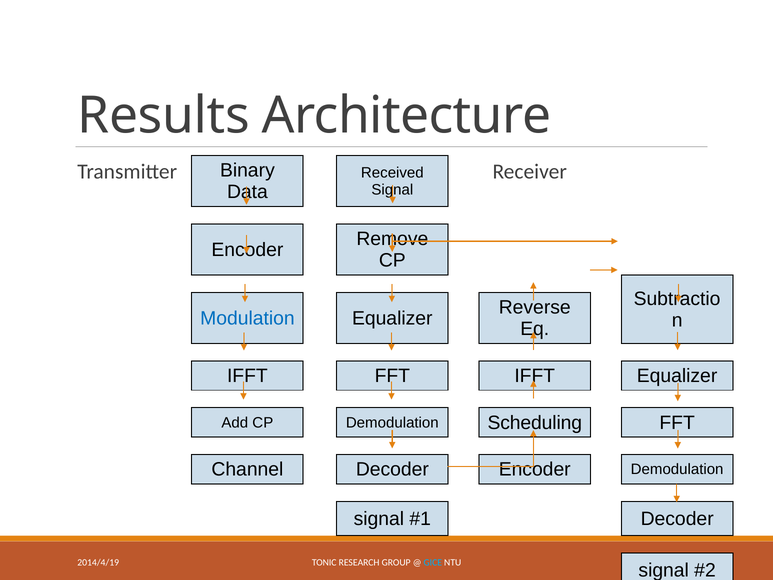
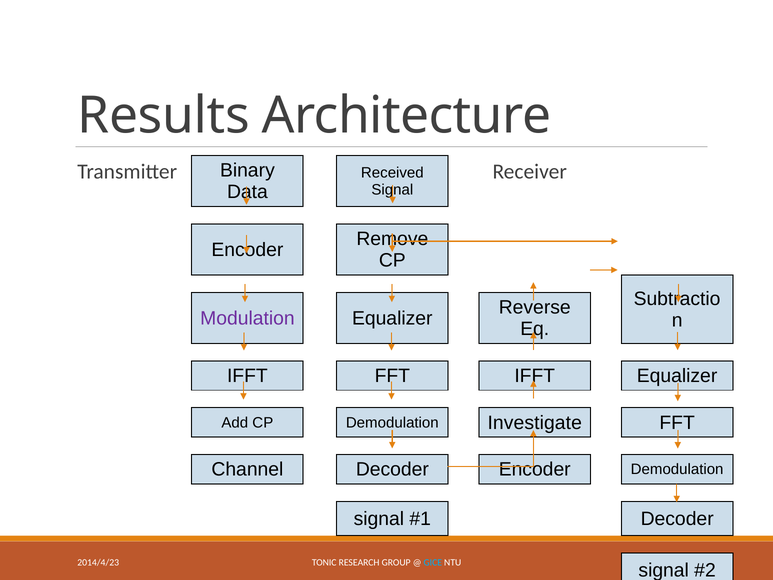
Modulation colour: blue -> purple
Scheduling: Scheduling -> Investigate
2014/4/19: 2014/4/19 -> 2014/4/23
